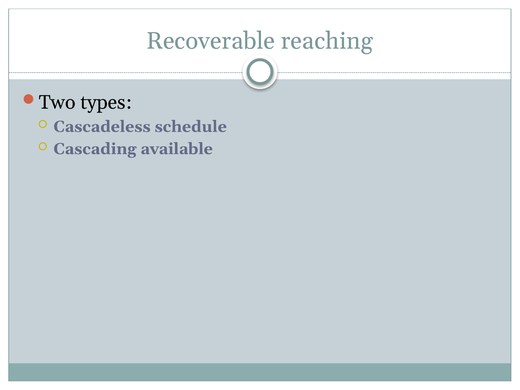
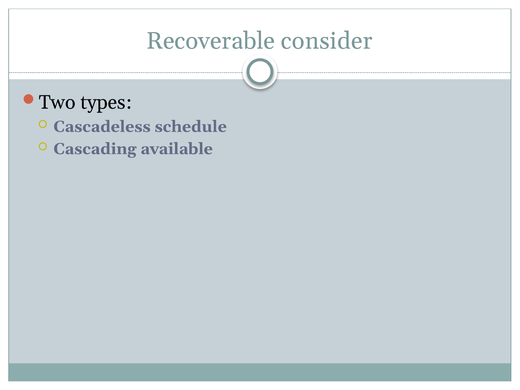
reaching: reaching -> consider
